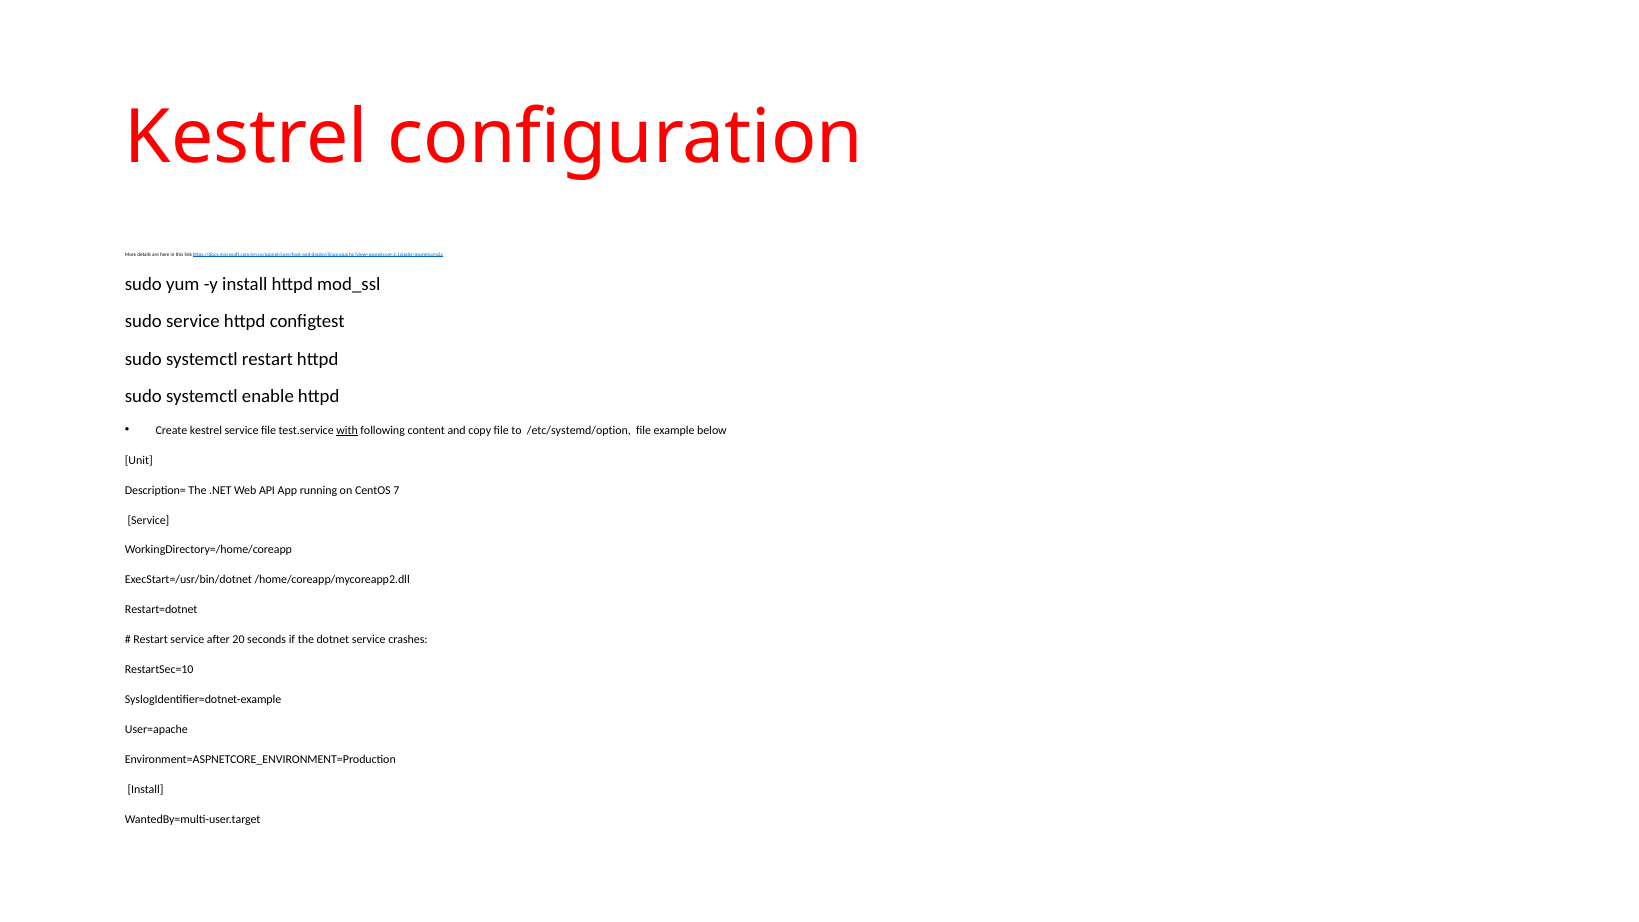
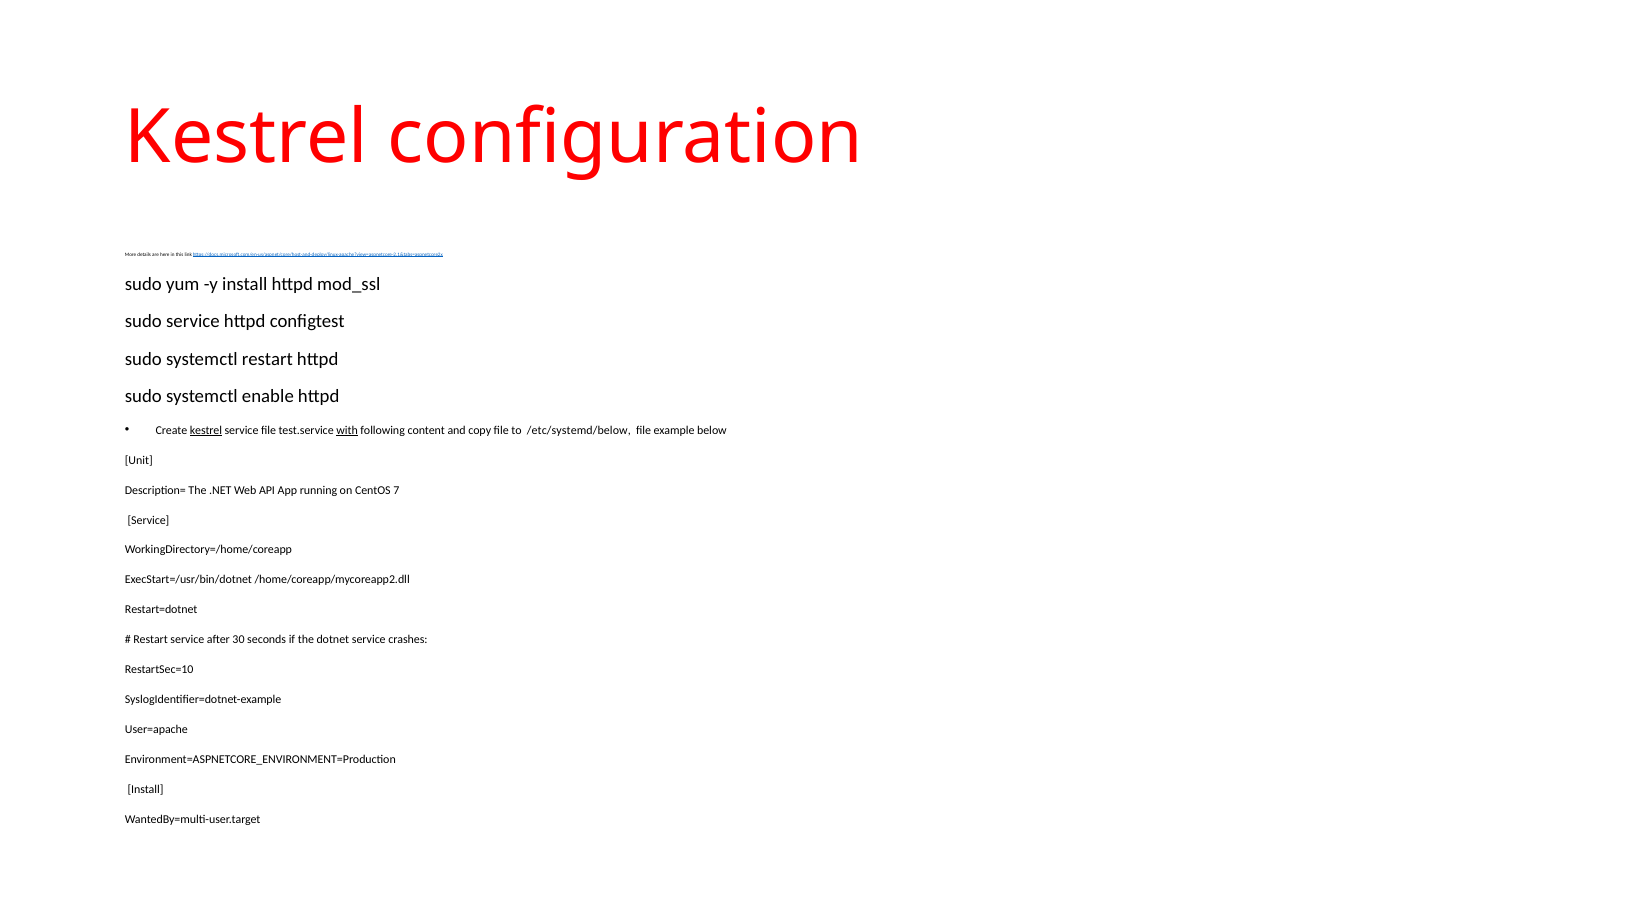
kestrel at (206, 430) underline: none -> present
/etc/systemd/option: /etc/systemd/option -> /etc/systemd/below
20: 20 -> 30
